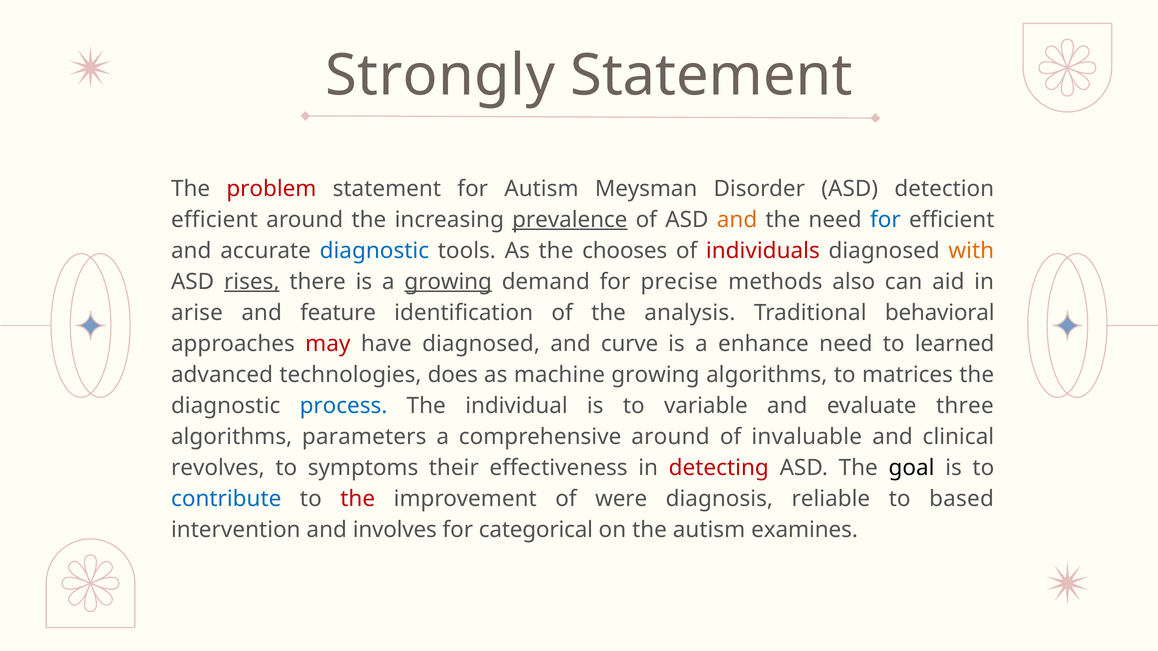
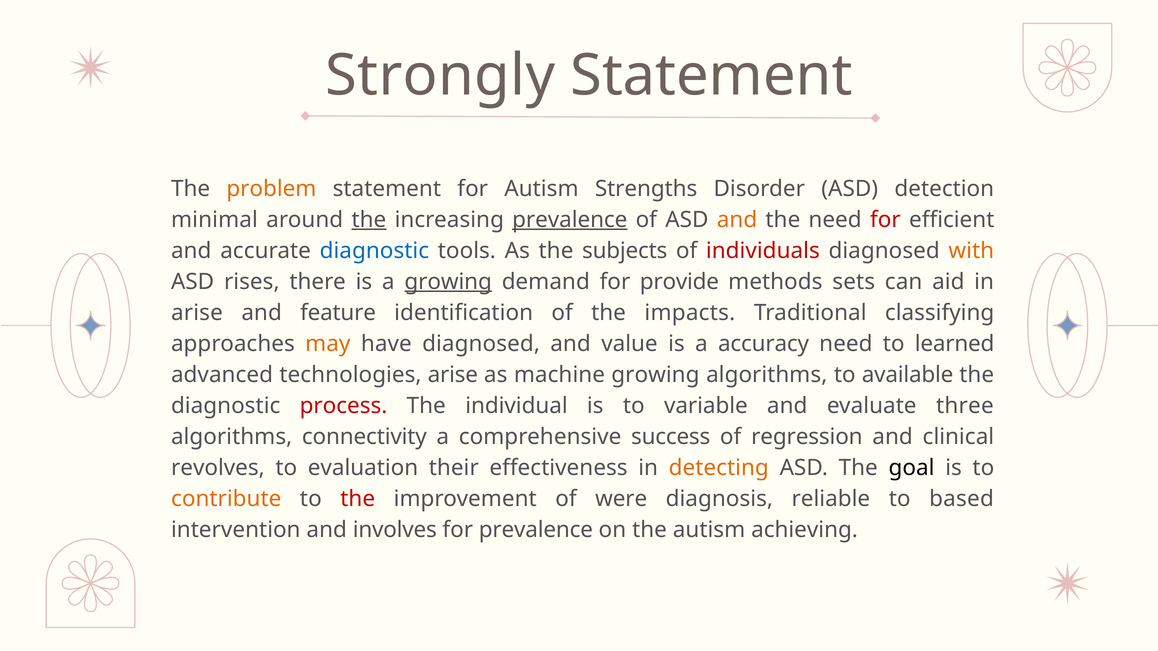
problem colour: red -> orange
Meysman: Meysman -> Strengths
efficient at (214, 220): efficient -> minimal
the at (369, 220) underline: none -> present
for at (885, 220) colour: blue -> red
chooses: chooses -> subjects
rises underline: present -> none
precise: precise -> provide
also: also -> sets
analysis: analysis -> impacts
behavioral: behavioral -> classifying
may colour: red -> orange
curve: curve -> value
enhance: enhance -> accuracy
technologies does: does -> arise
matrices: matrices -> available
process colour: blue -> red
parameters: parameters -> connectivity
comprehensive around: around -> success
invaluable: invaluable -> regression
symptoms: symptoms -> evaluation
detecting colour: red -> orange
contribute colour: blue -> orange
for categorical: categorical -> prevalence
examines: examines -> achieving
